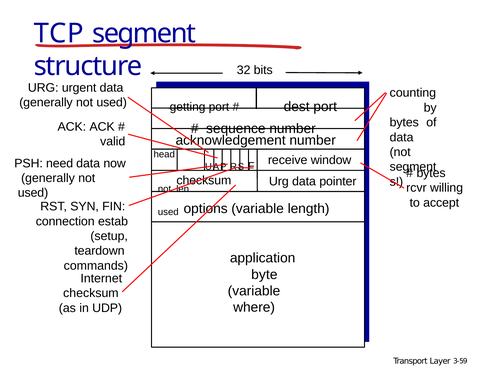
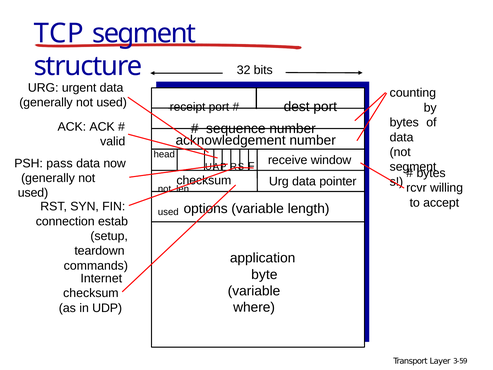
getting: getting -> receipt
need: need -> pass
